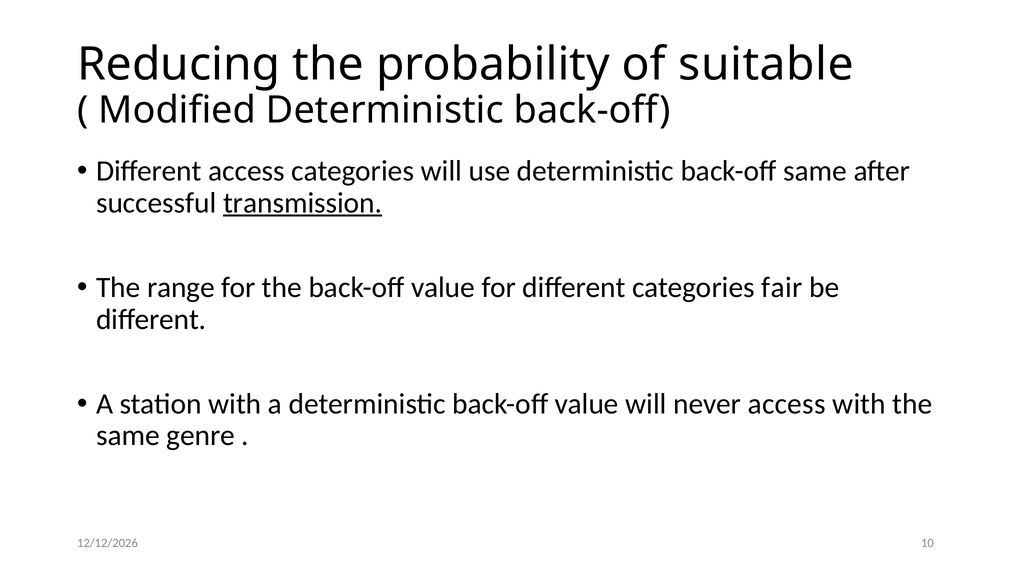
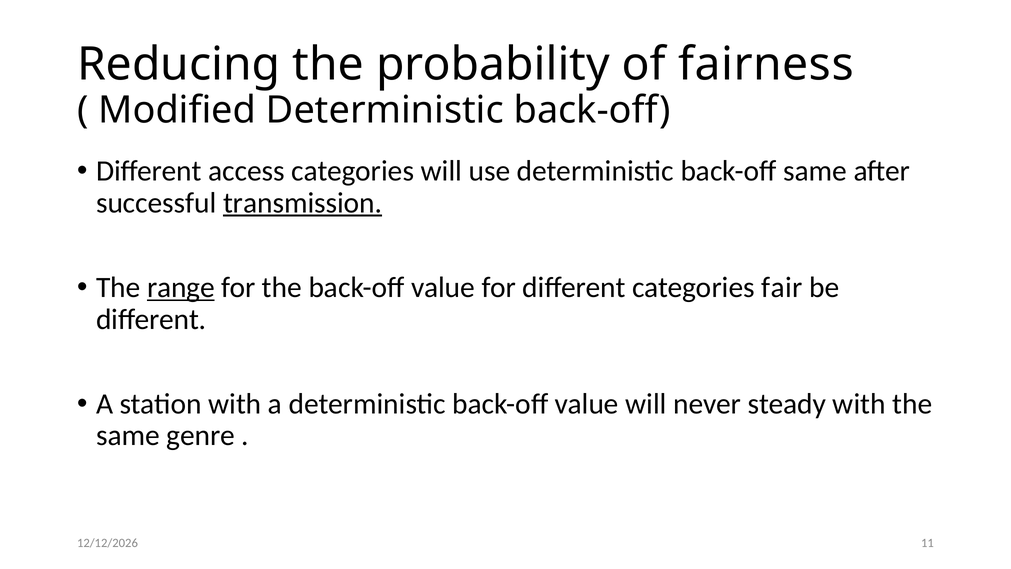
suitable: suitable -> fairness
range underline: none -> present
never access: access -> steady
10: 10 -> 11
